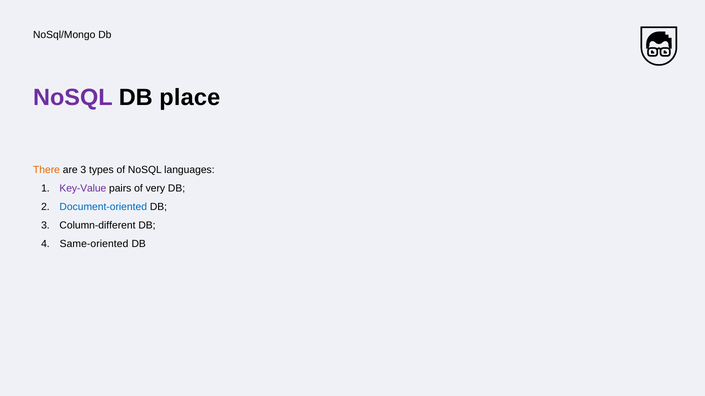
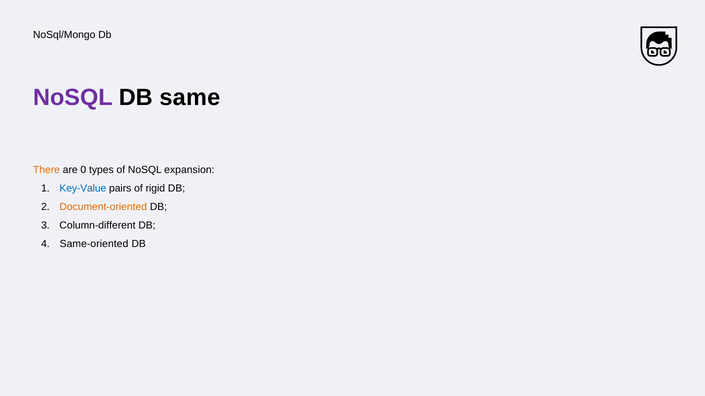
place: place -> same
are 3: 3 -> 0
languages: languages -> expansion
Key-Value colour: purple -> blue
very: very -> rigid
Document-oriented colour: blue -> orange
